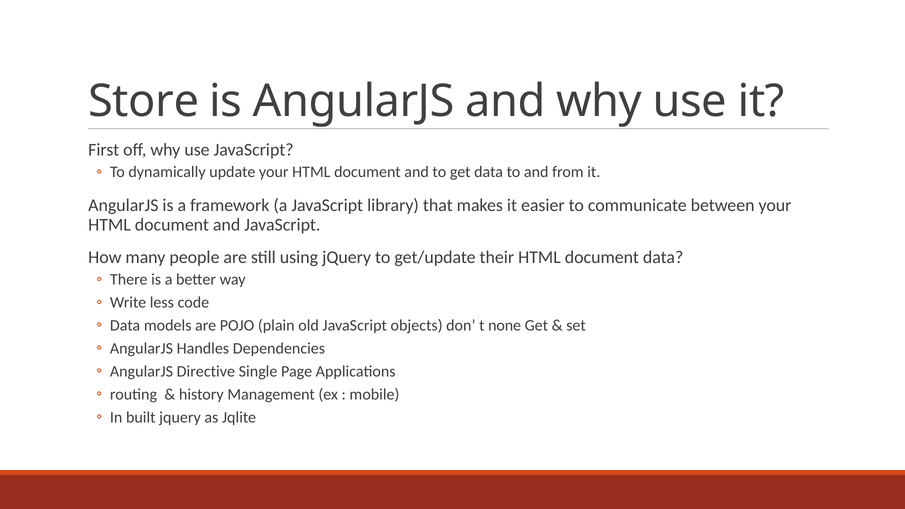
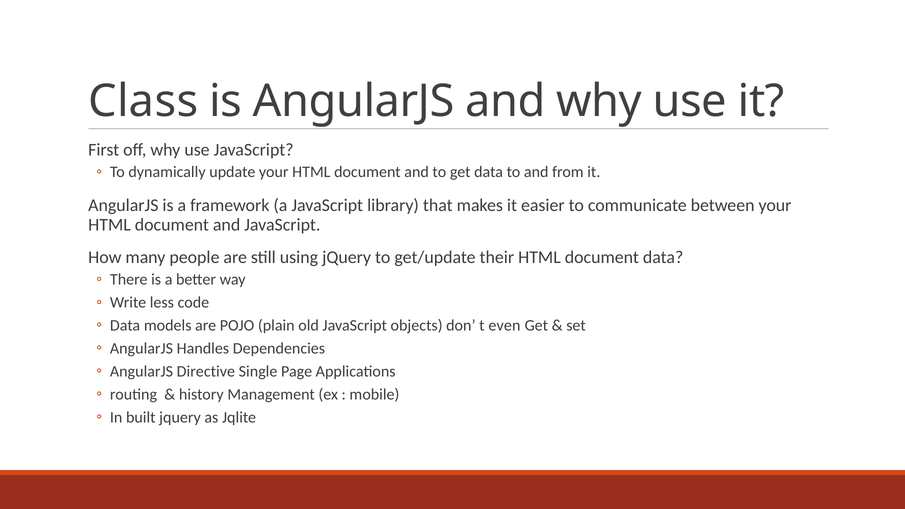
Store: Store -> Class
none: none -> even
